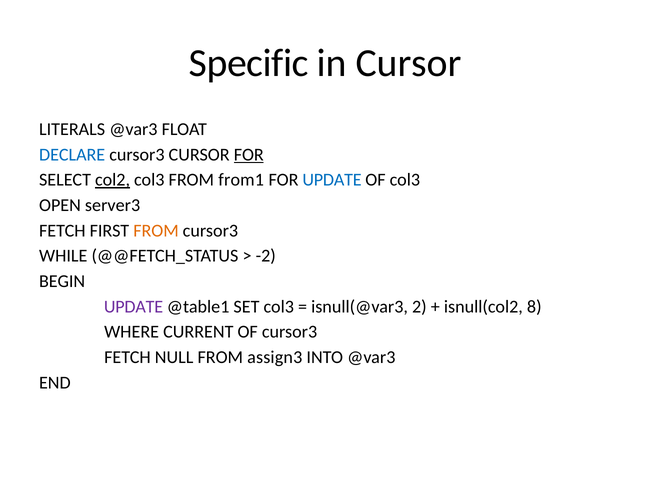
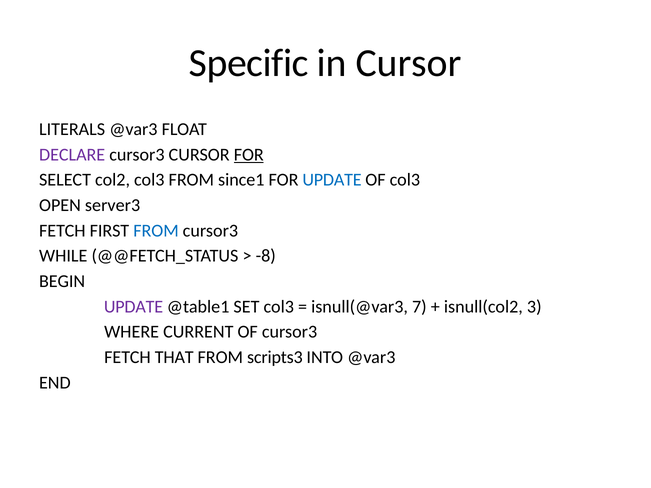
DECLARE colour: blue -> purple
col2 underline: present -> none
from1: from1 -> since1
FROM at (156, 231) colour: orange -> blue
-2: -2 -> -8
2: 2 -> 7
8: 8 -> 3
NULL: NULL -> THAT
assign3: assign3 -> scripts3
